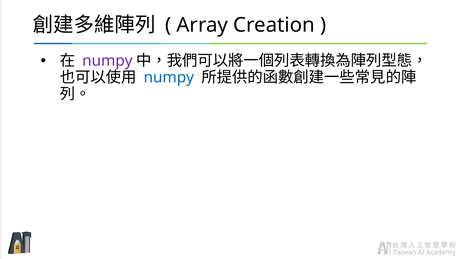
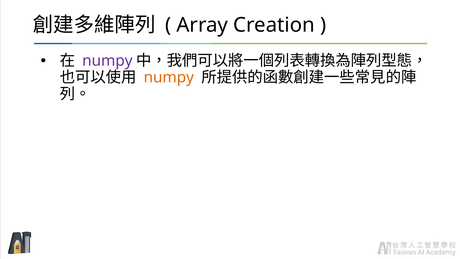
numpy at (169, 77) colour: blue -> orange
